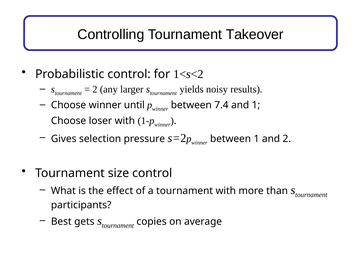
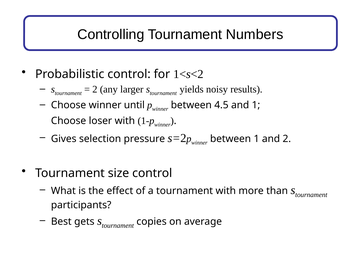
Takeover: Takeover -> Numbers
7.4: 7.4 -> 4.5
